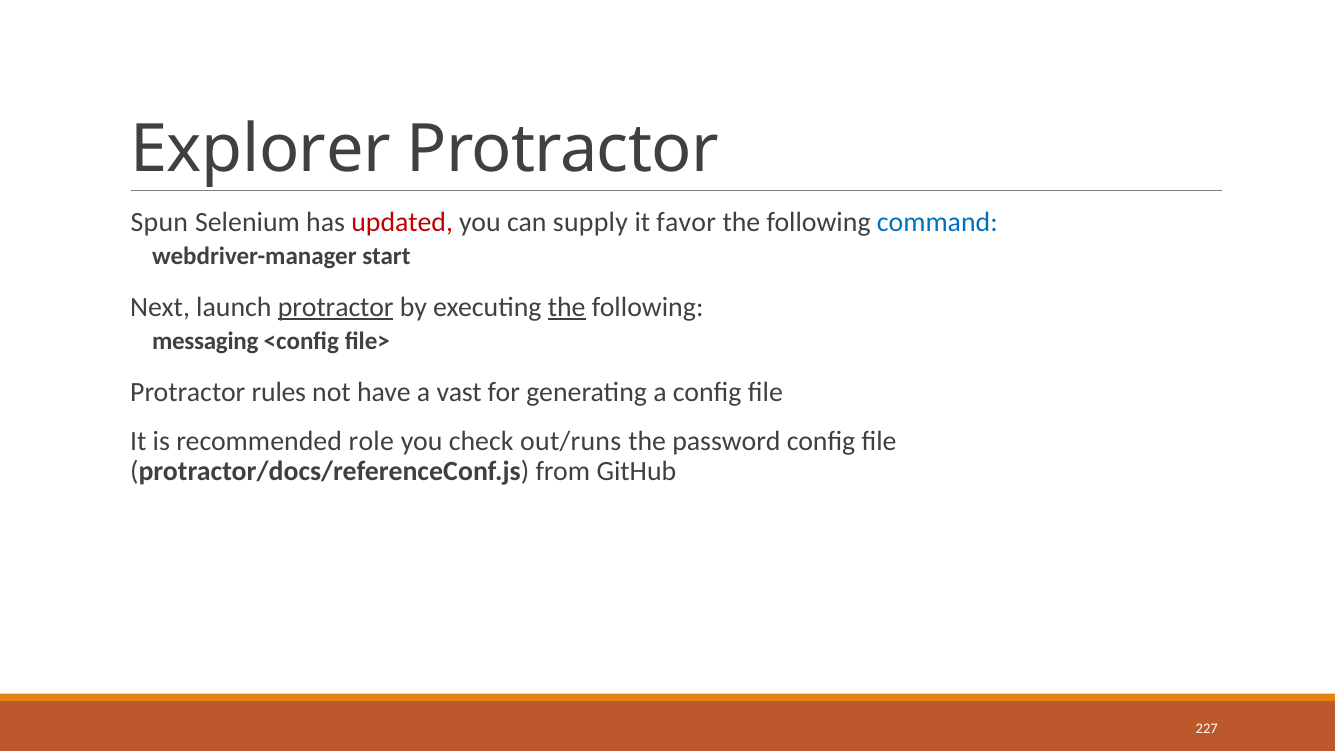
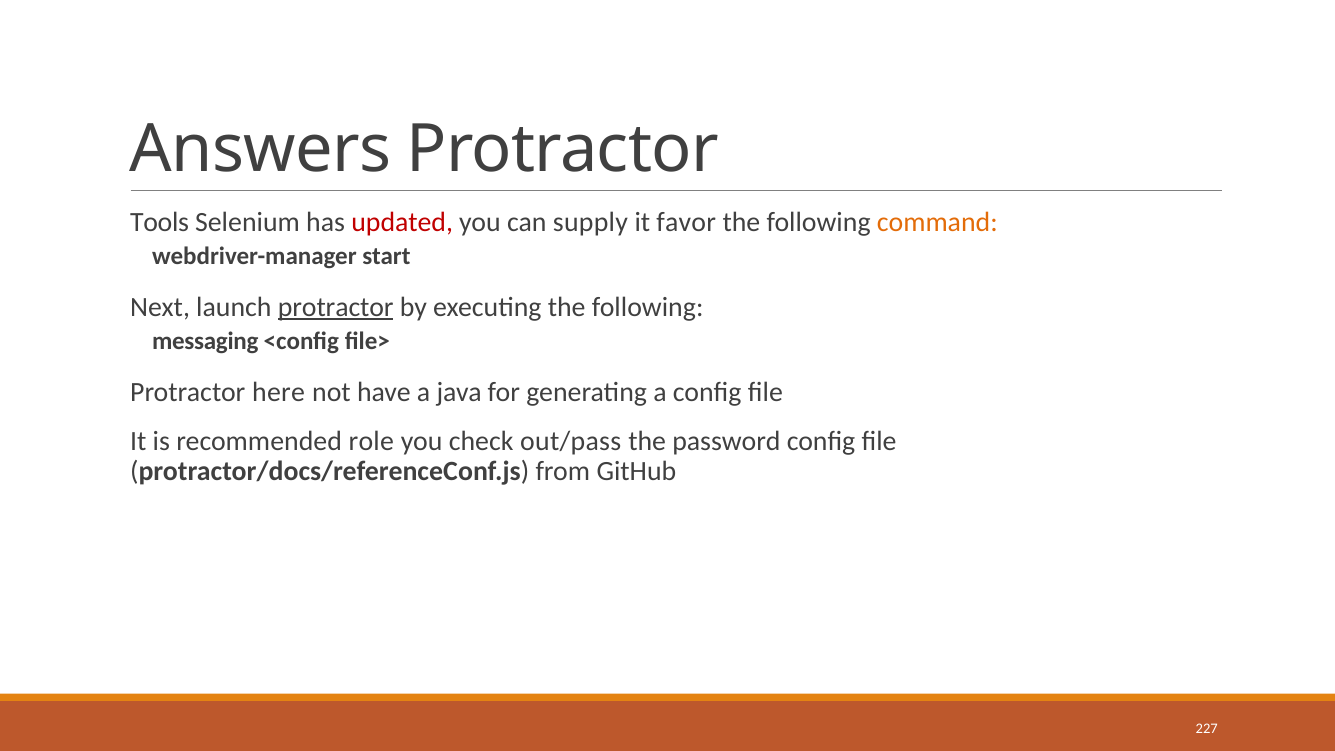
Explorer: Explorer -> Answers
Spun: Spun -> Tools
command colour: blue -> orange
the at (567, 307) underline: present -> none
rules: rules -> here
vast: vast -> java
out/runs: out/runs -> out/pass
